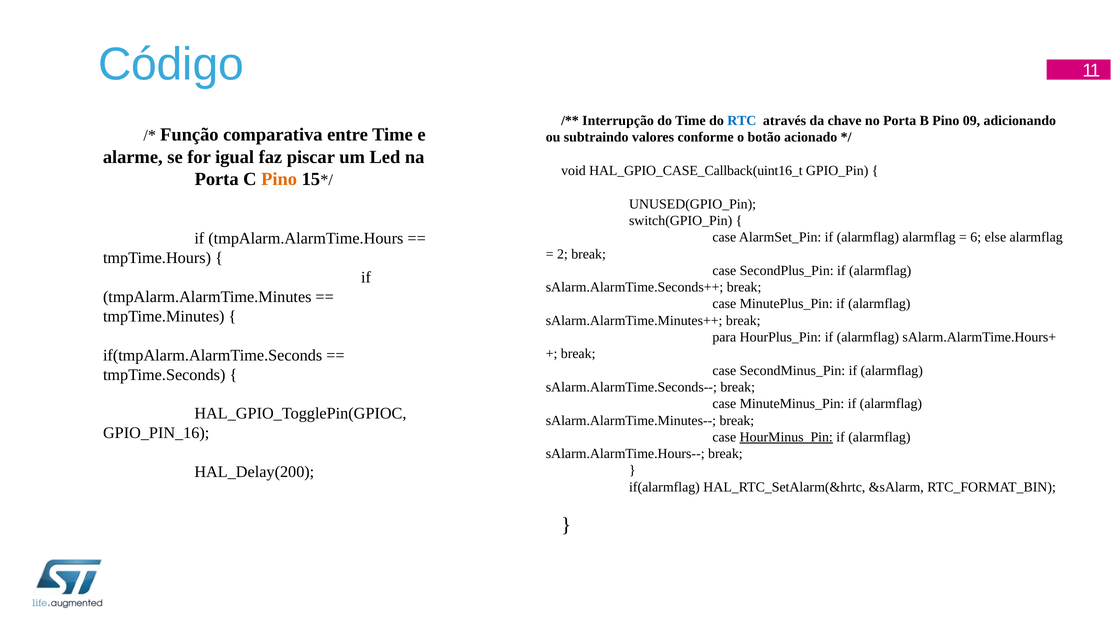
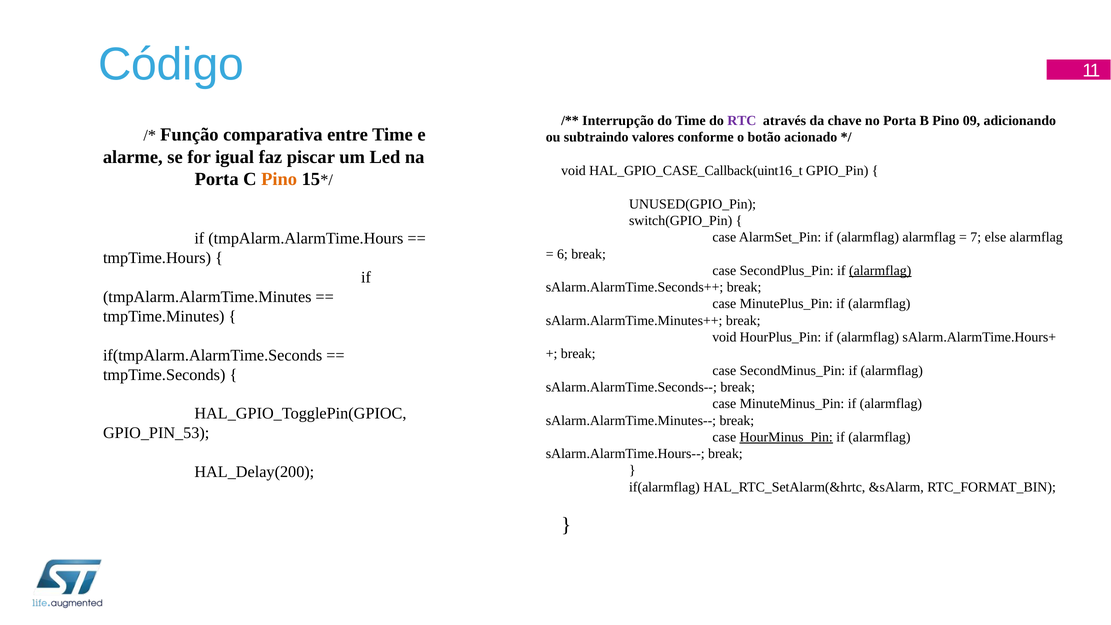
RTC colour: blue -> purple
6: 6 -> 7
2: 2 -> 6
alarmflag at (880, 271) underline: none -> present
para at (724, 337): para -> void
GPIO_PIN_16: GPIO_PIN_16 -> GPIO_PIN_53
